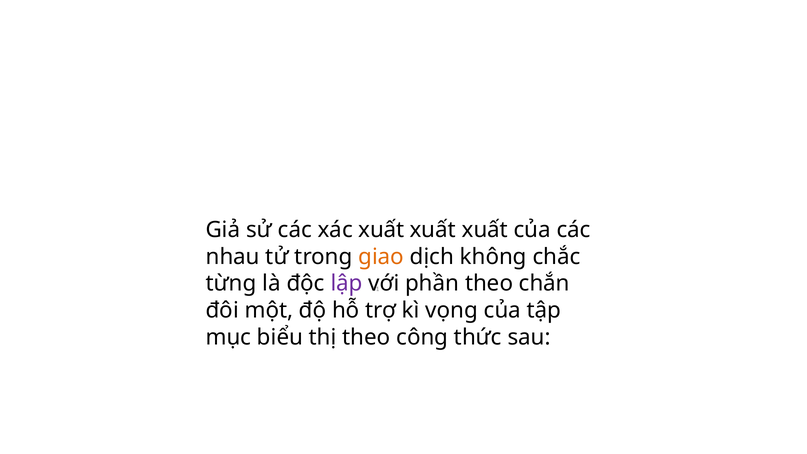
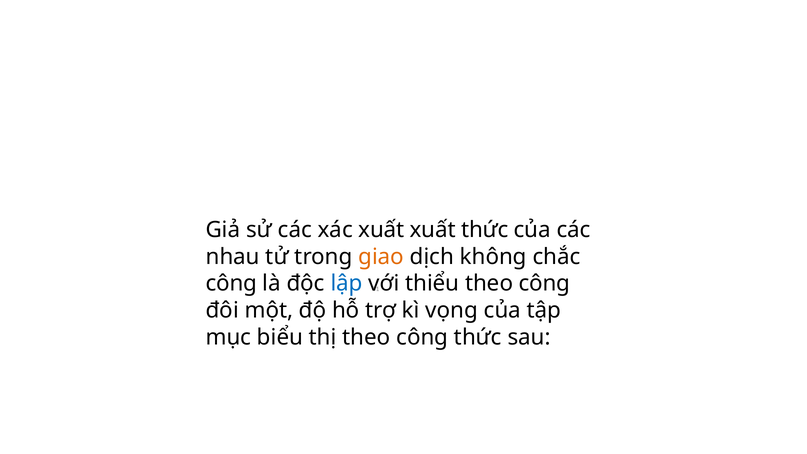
xuất at (485, 230): xuất -> thức
từng at (231, 284): từng -> công
lập colour: purple -> blue
phần: phần -> thiểu
chắn at (544, 284): chắn -> công
